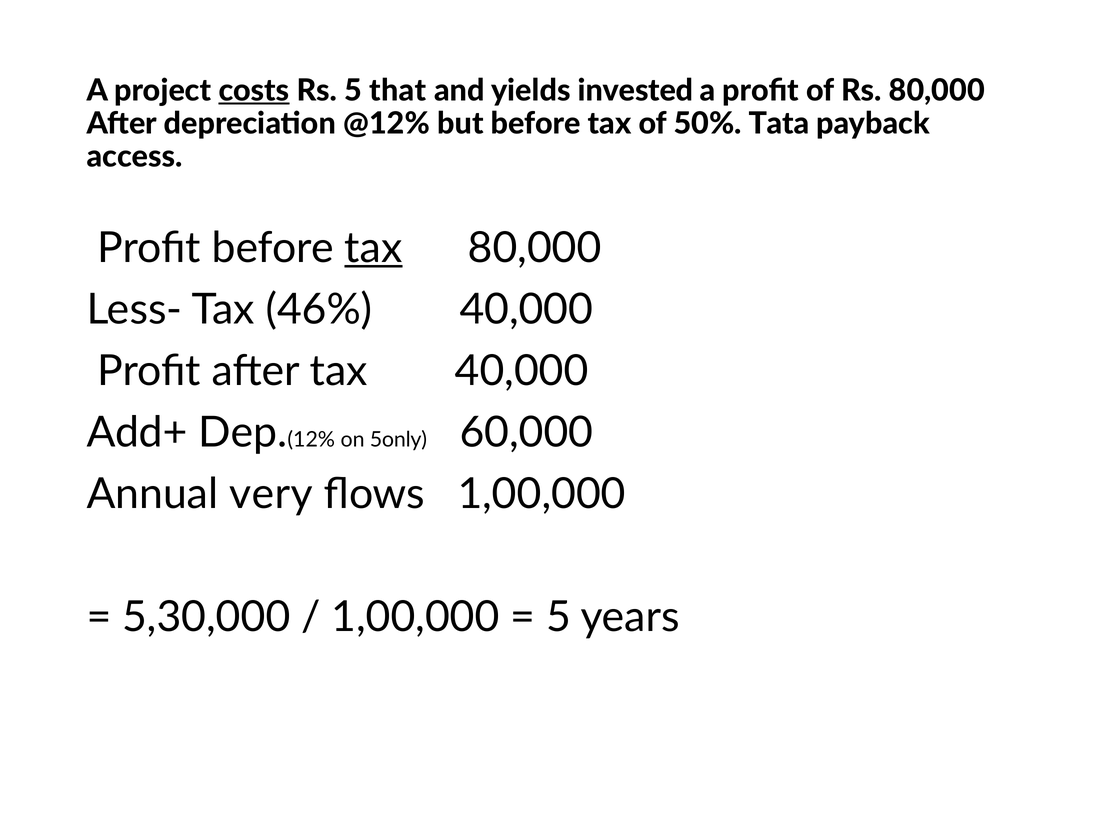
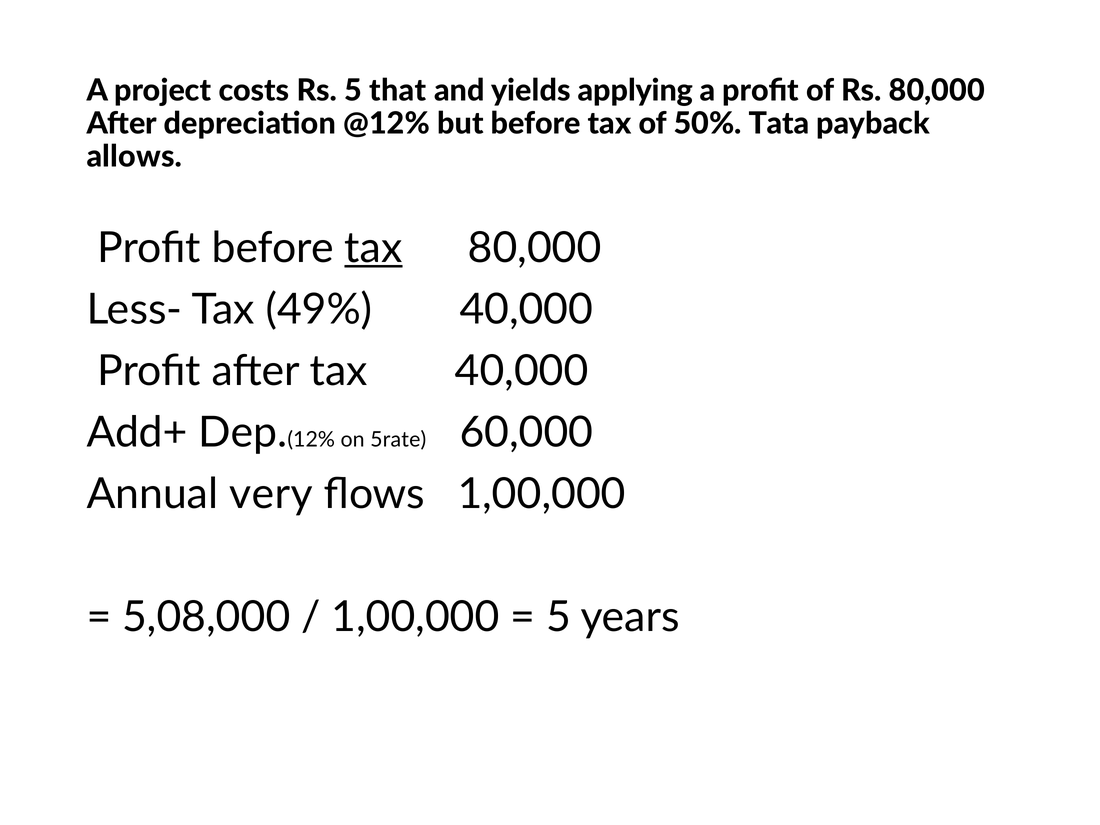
costs underline: present -> none
invested: invested -> applying
access: access -> allows
46%: 46% -> 49%
5only: 5only -> 5rate
5,30,000: 5,30,000 -> 5,08,000
